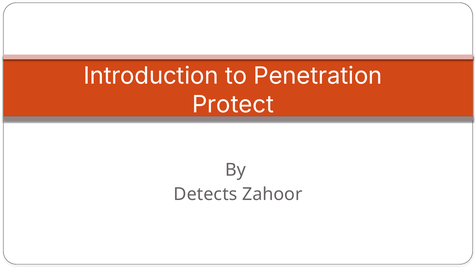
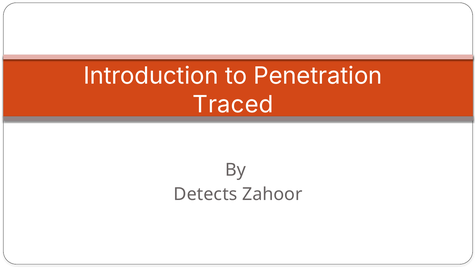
Protect: Protect -> Traced
